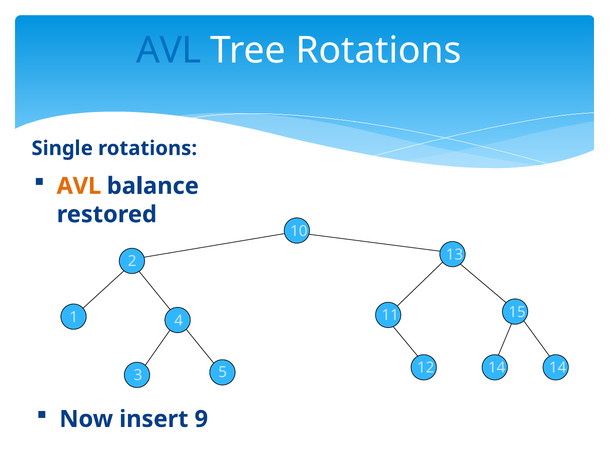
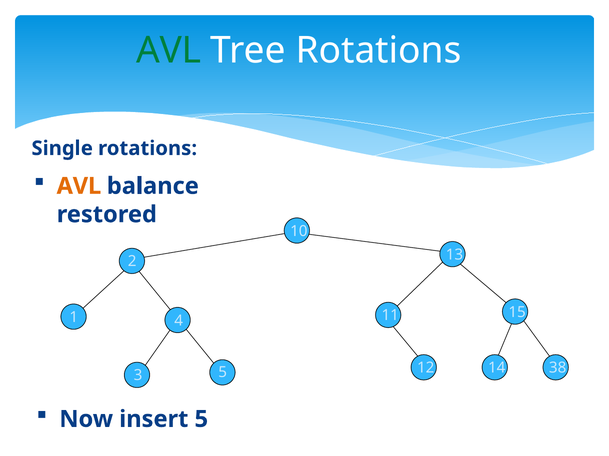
AVL at (169, 51) colour: blue -> green
14 14: 14 -> 38
insert 9: 9 -> 5
